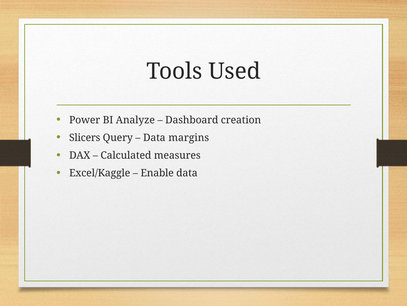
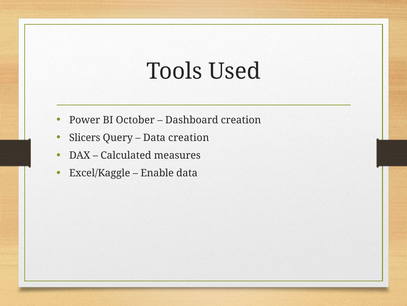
Analyze: Analyze -> October
Data margins: margins -> creation
